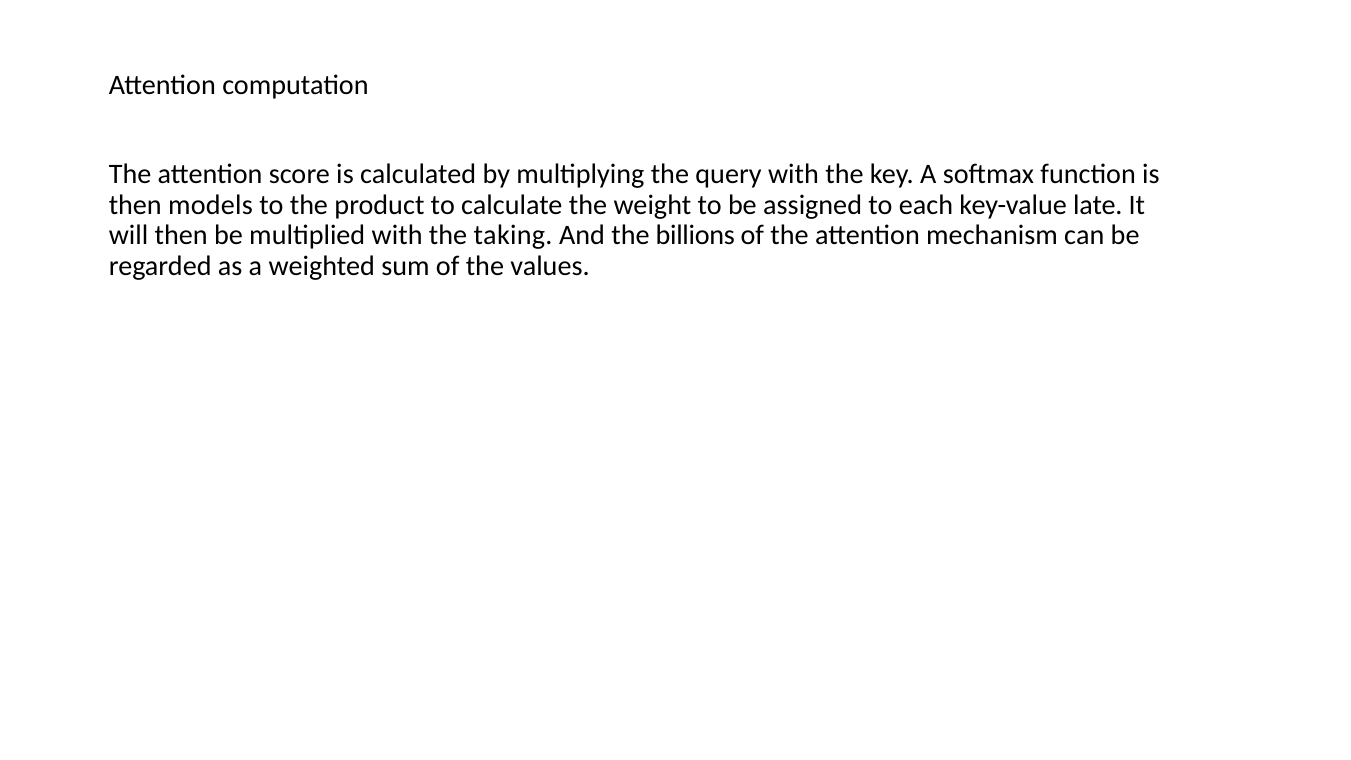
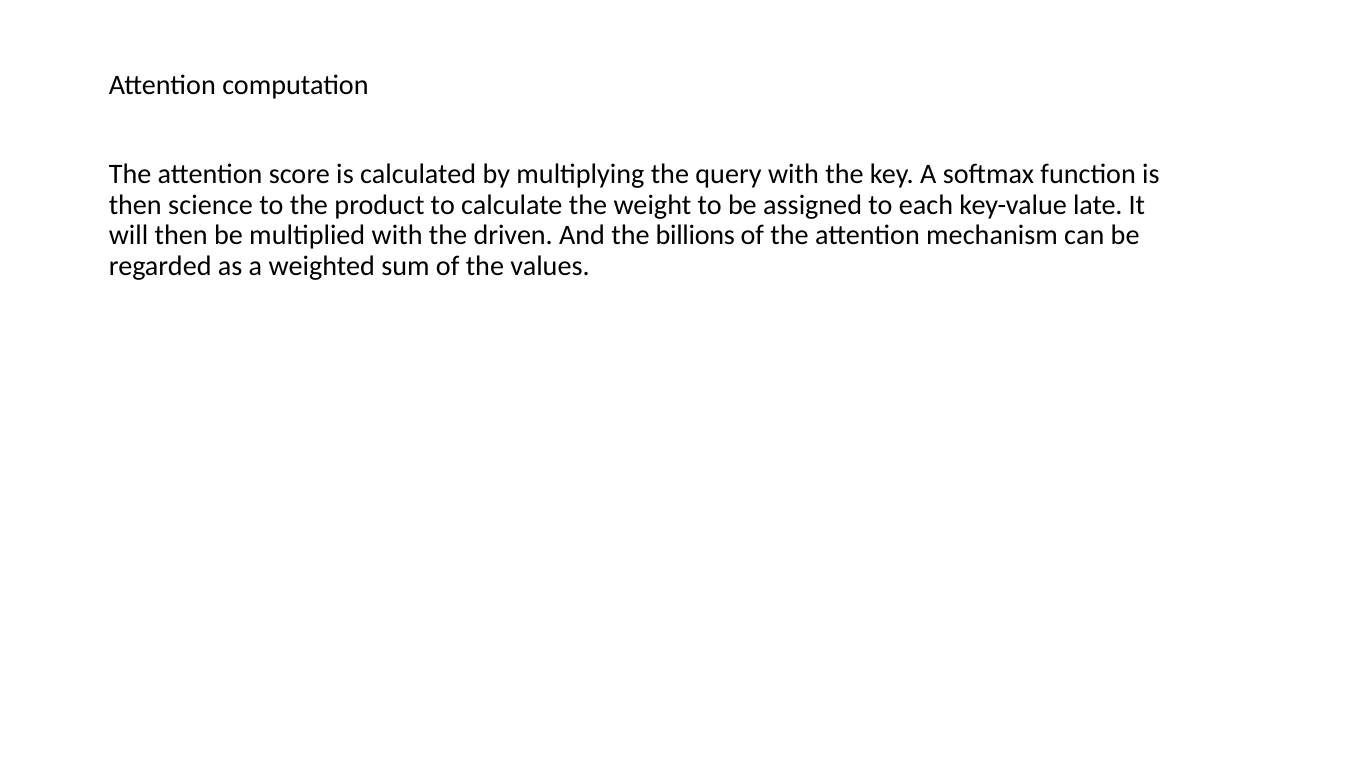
models: models -> science
taking: taking -> driven
